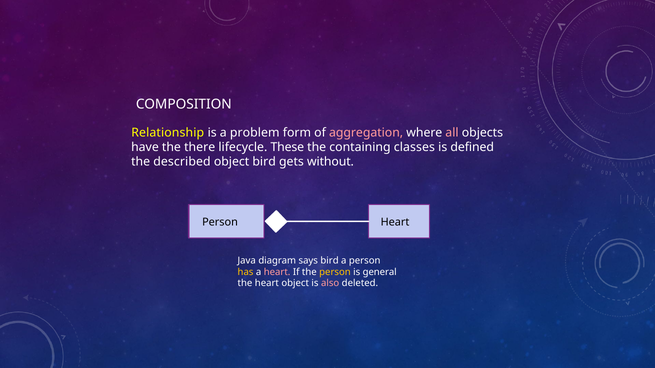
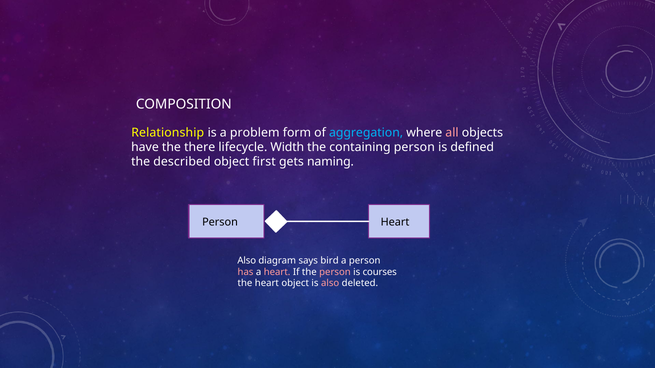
aggregation colour: pink -> light blue
These: These -> Width
containing classes: classes -> person
object bird: bird -> first
without: without -> naming
Java at (247, 261): Java -> Also
has colour: yellow -> pink
person at (335, 272) colour: yellow -> pink
general: general -> courses
